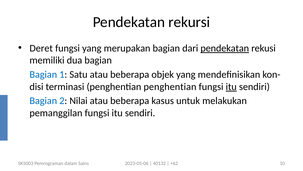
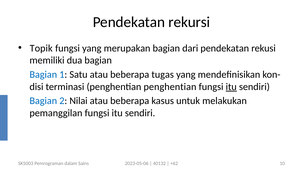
Deret: Deret -> Topik
pendekatan at (225, 48) underline: present -> none
objek: objek -> tugas
